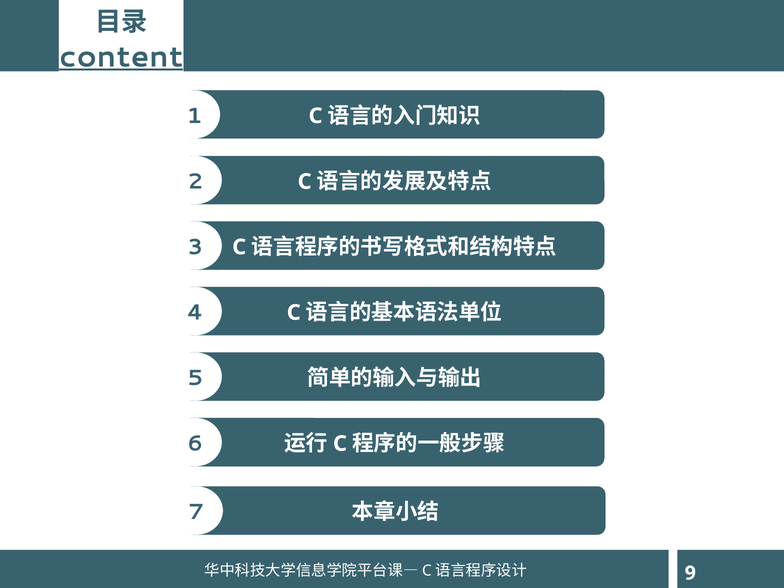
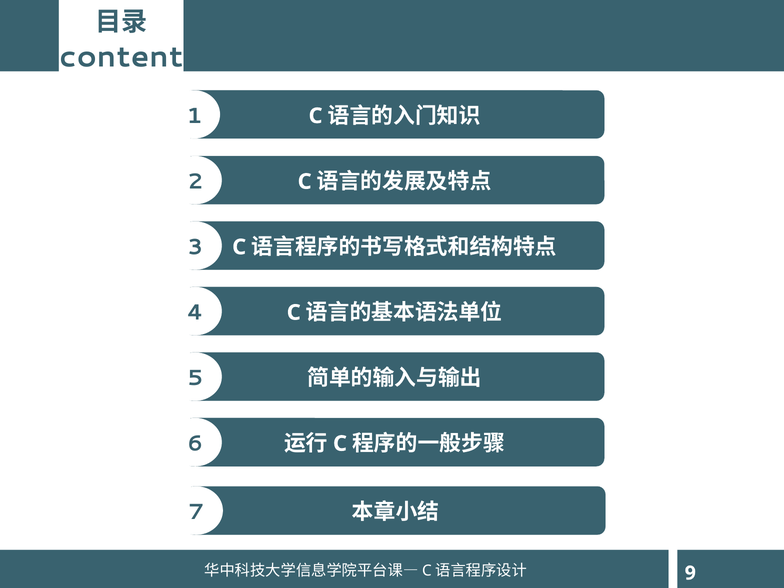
content underline: present -> none
